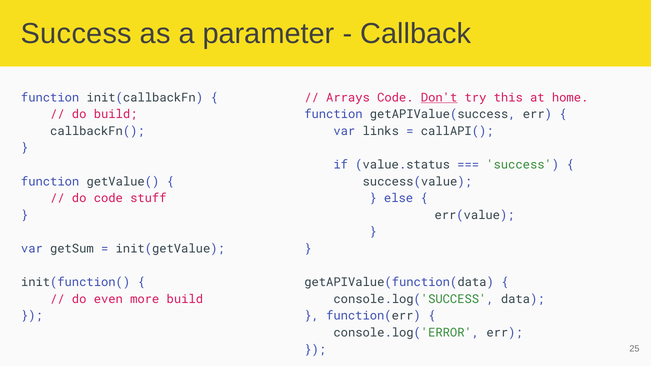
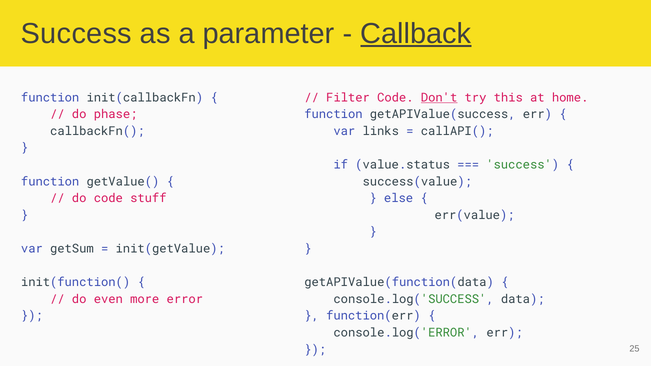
Callback underline: none -> present
Arrays: Arrays -> Filter
do build: build -> phase
more build: build -> error
